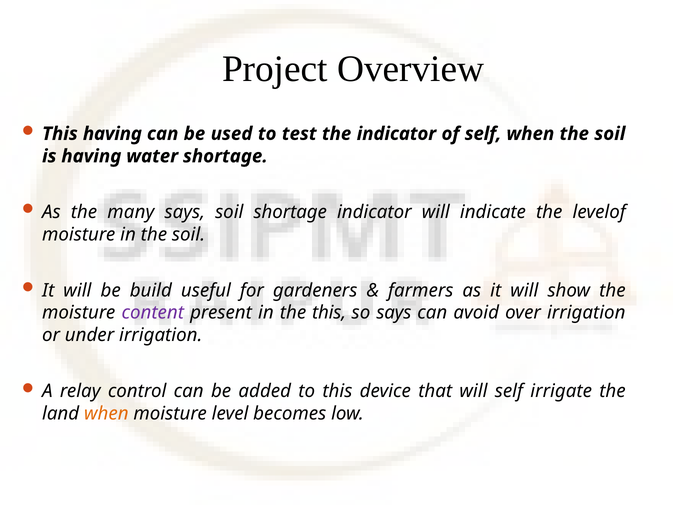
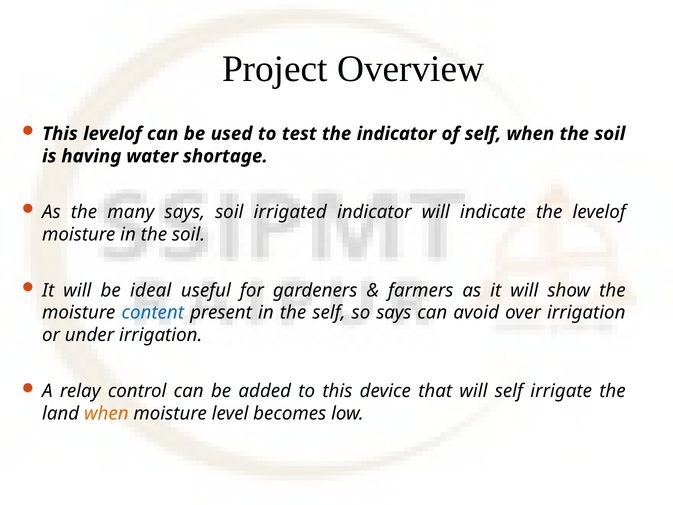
This having: having -> levelof
soil shortage: shortage -> irrigated
build: build -> ideal
content colour: purple -> blue
the this: this -> self
